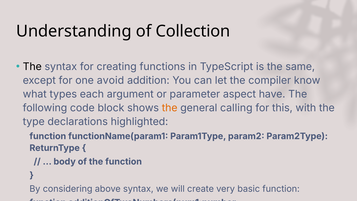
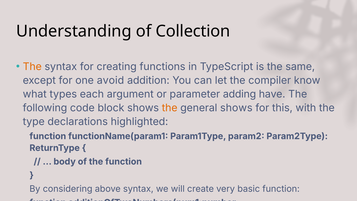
The at (32, 67) colour: black -> orange
aspect: aspect -> adding
general calling: calling -> shows
